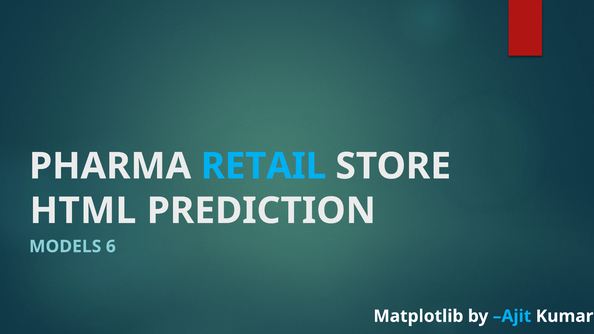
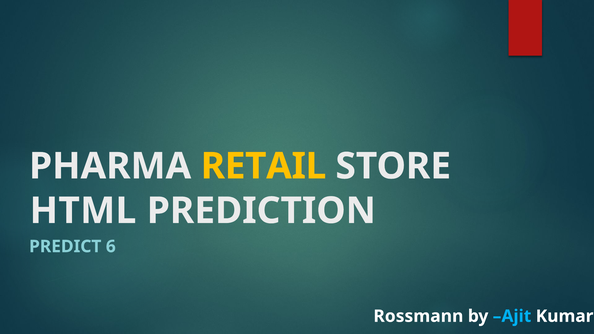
RETAIL colour: light blue -> yellow
MODELS: MODELS -> PREDICT
Matplotlib: Matplotlib -> Rossmann
